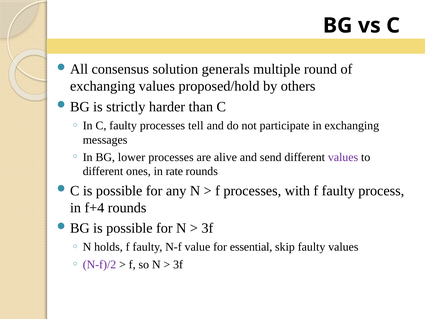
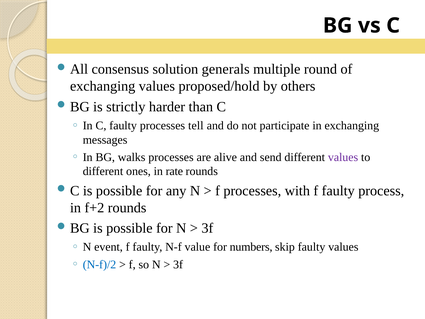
lower: lower -> walks
f+4: f+4 -> f+2
holds: holds -> event
essential: essential -> numbers
N-f)/2 colour: purple -> blue
